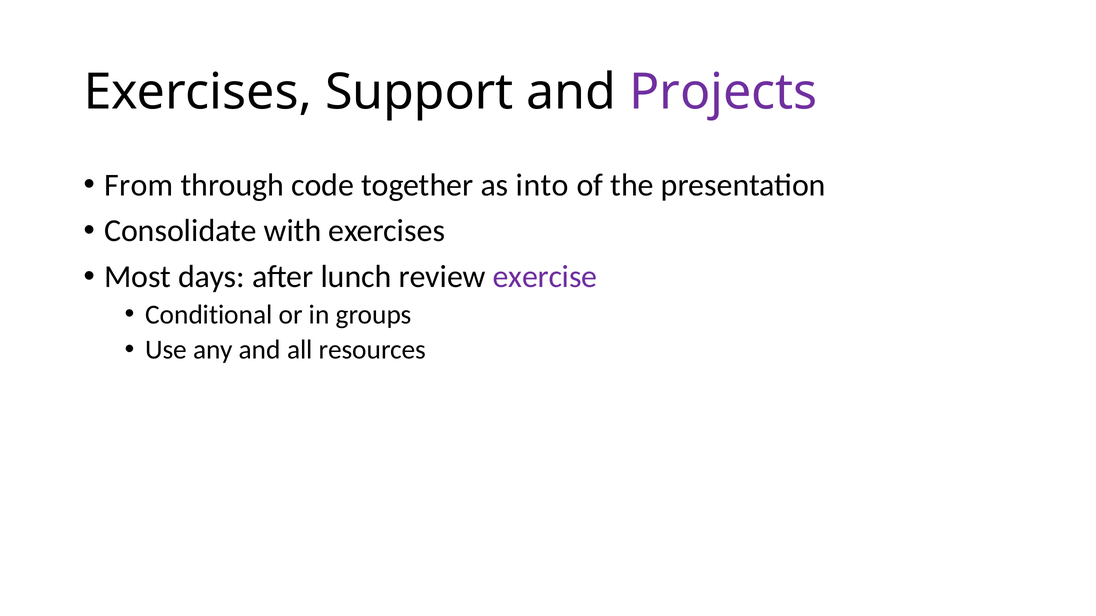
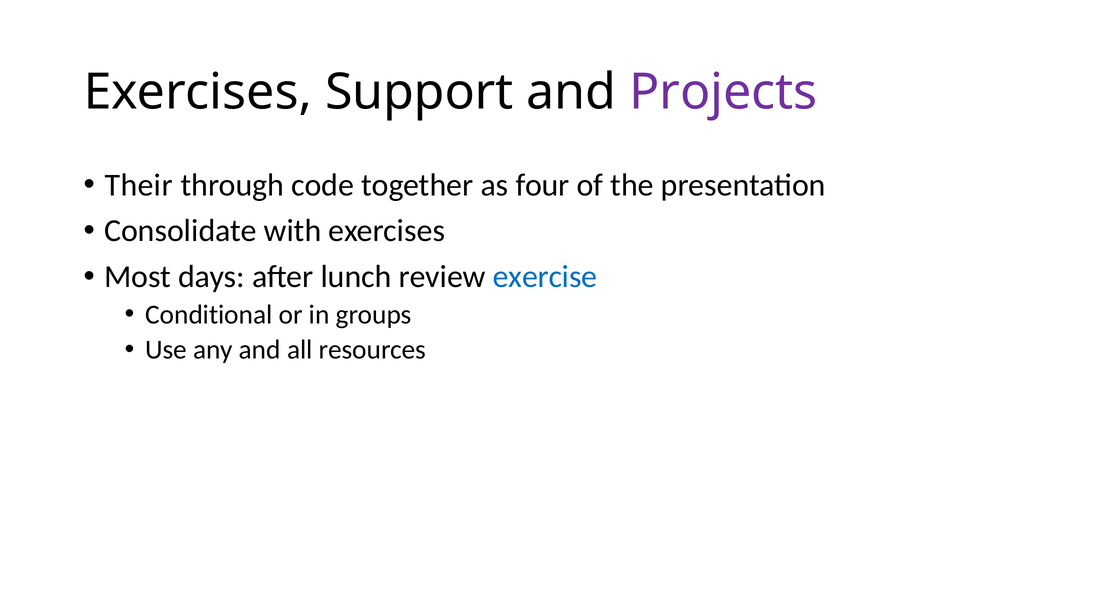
From: From -> Their
into: into -> four
exercise colour: purple -> blue
